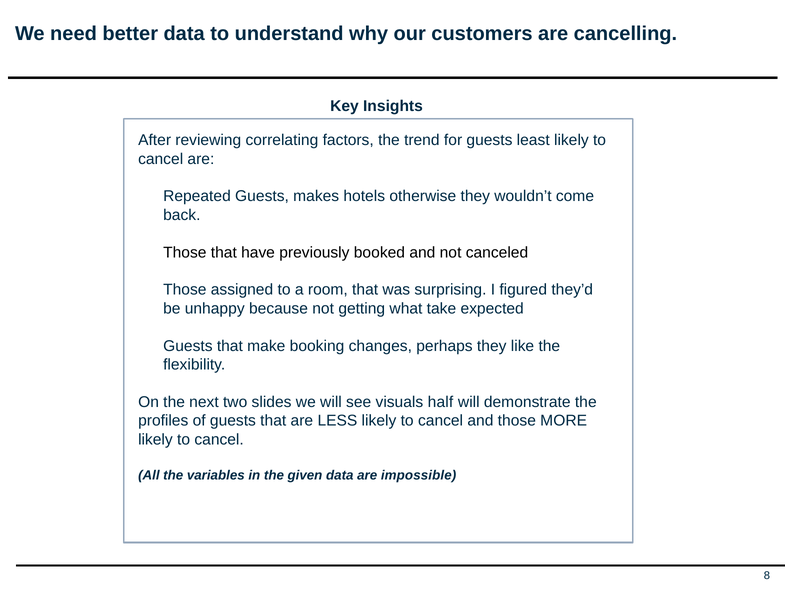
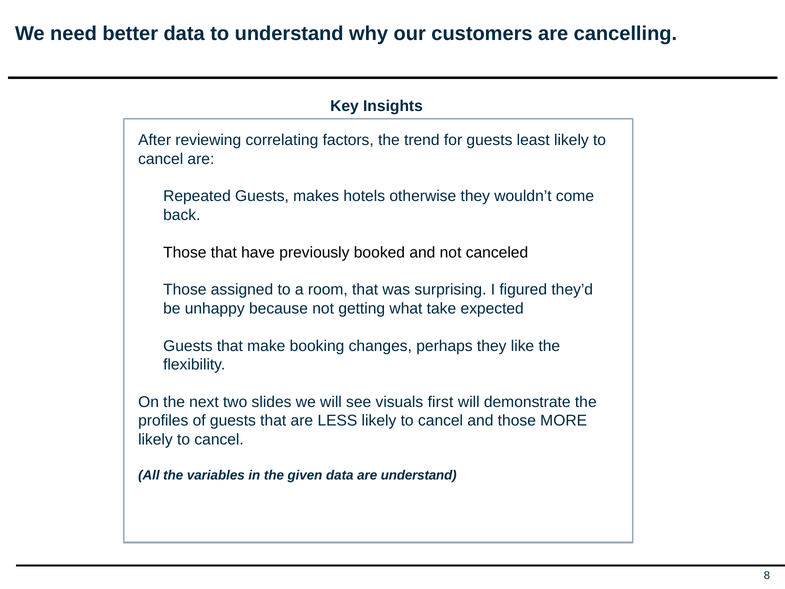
half: half -> first
are impossible: impossible -> understand
